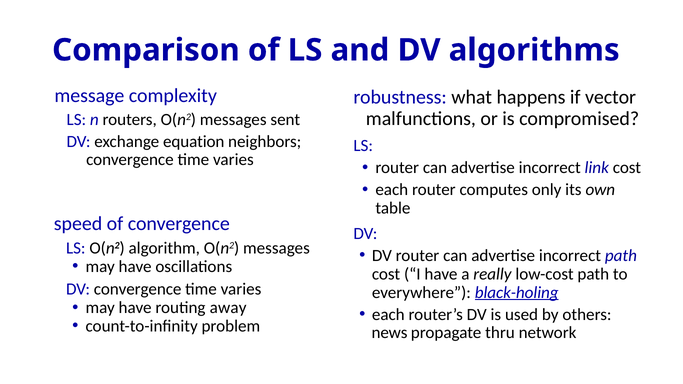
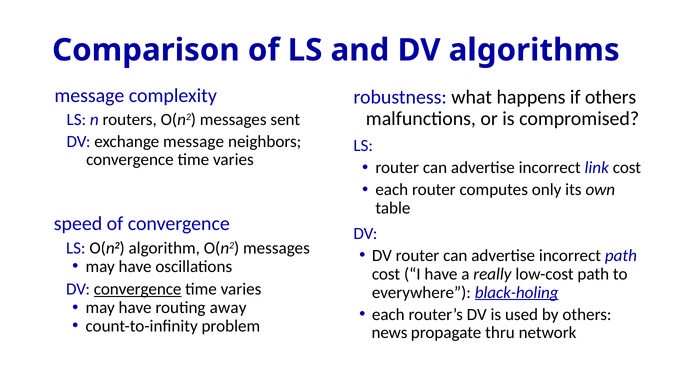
if vector: vector -> others
exchange equation: equation -> message
convergence at (138, 289) underline: none -> present
